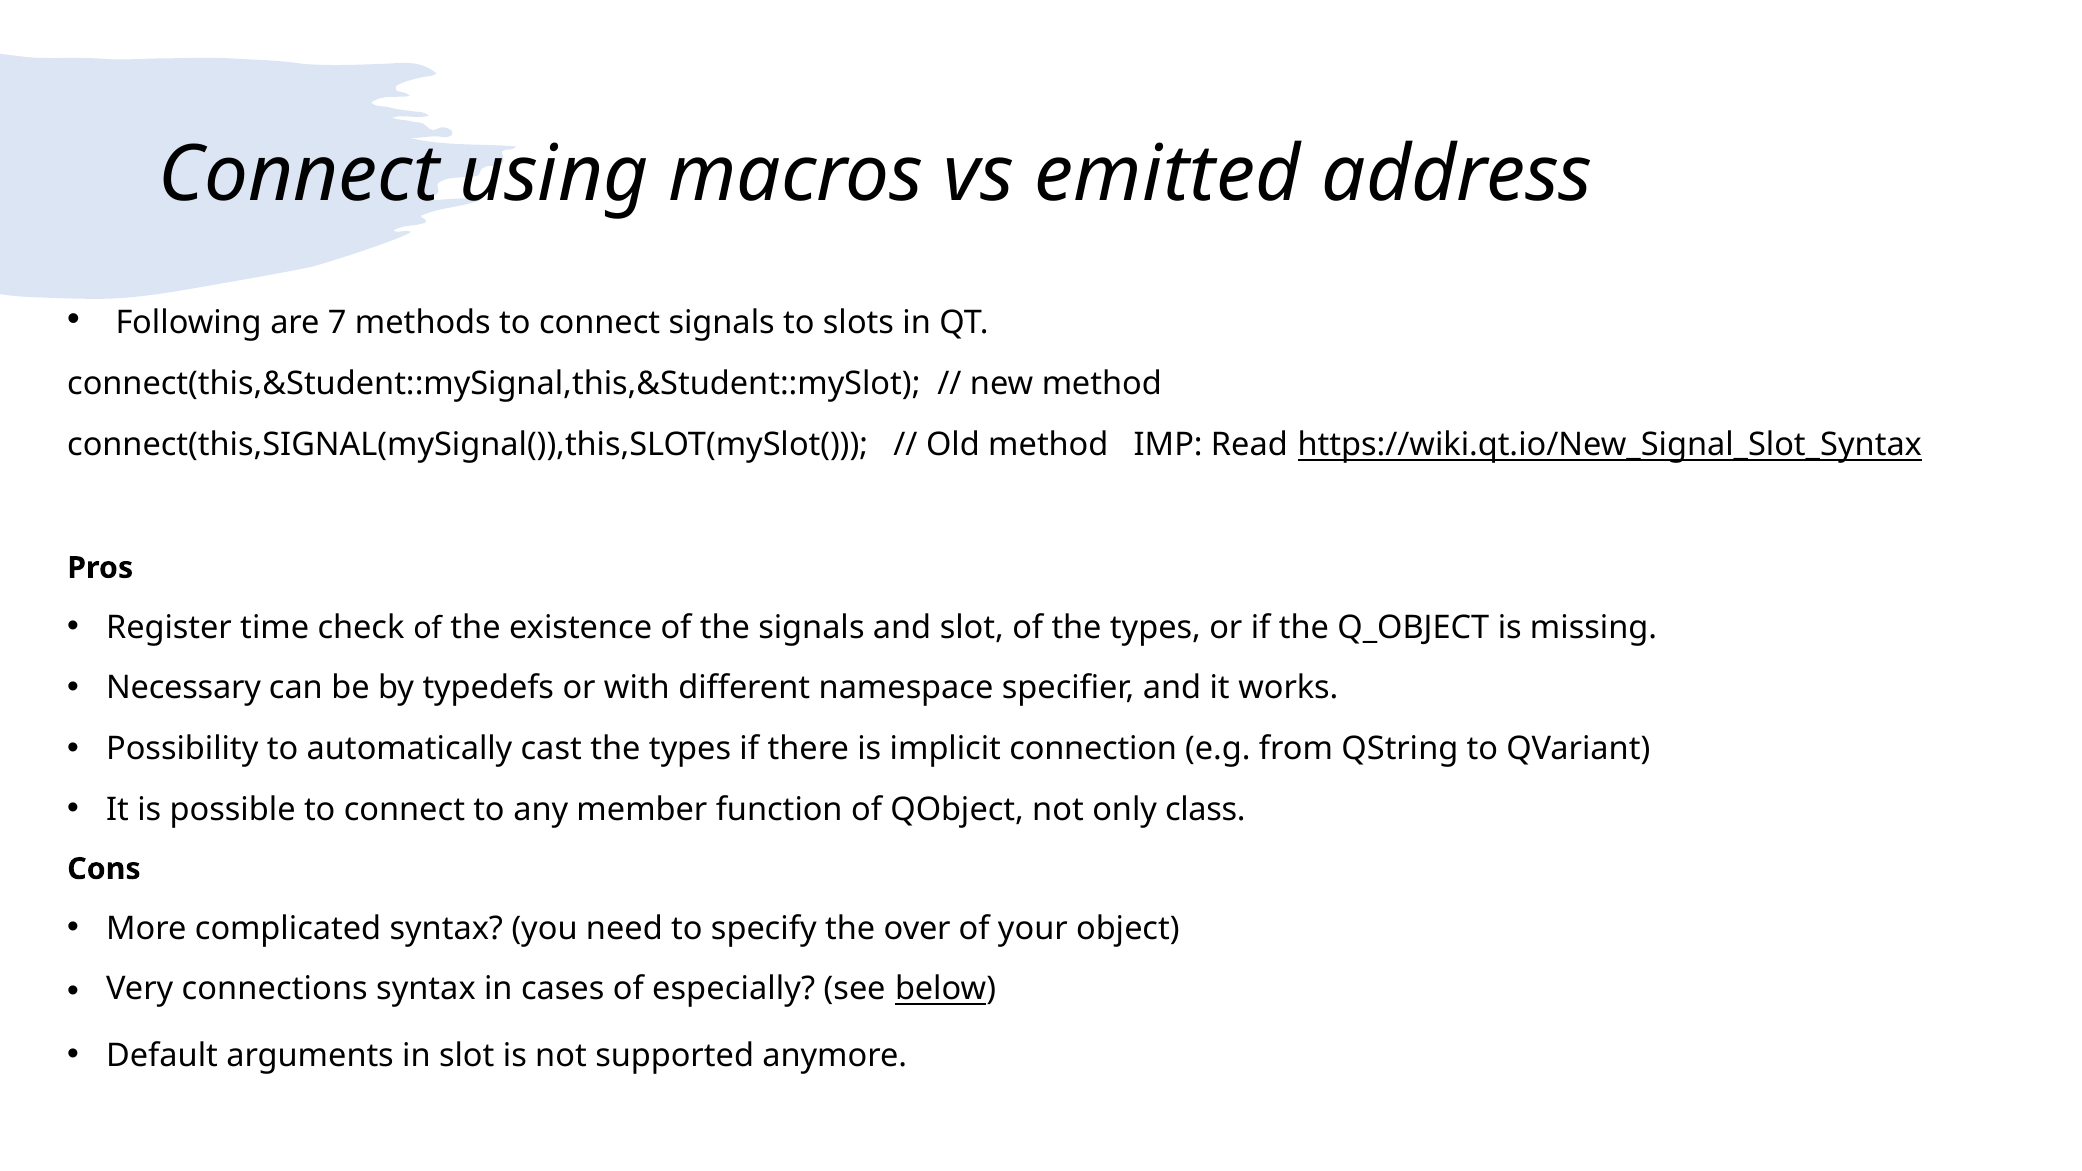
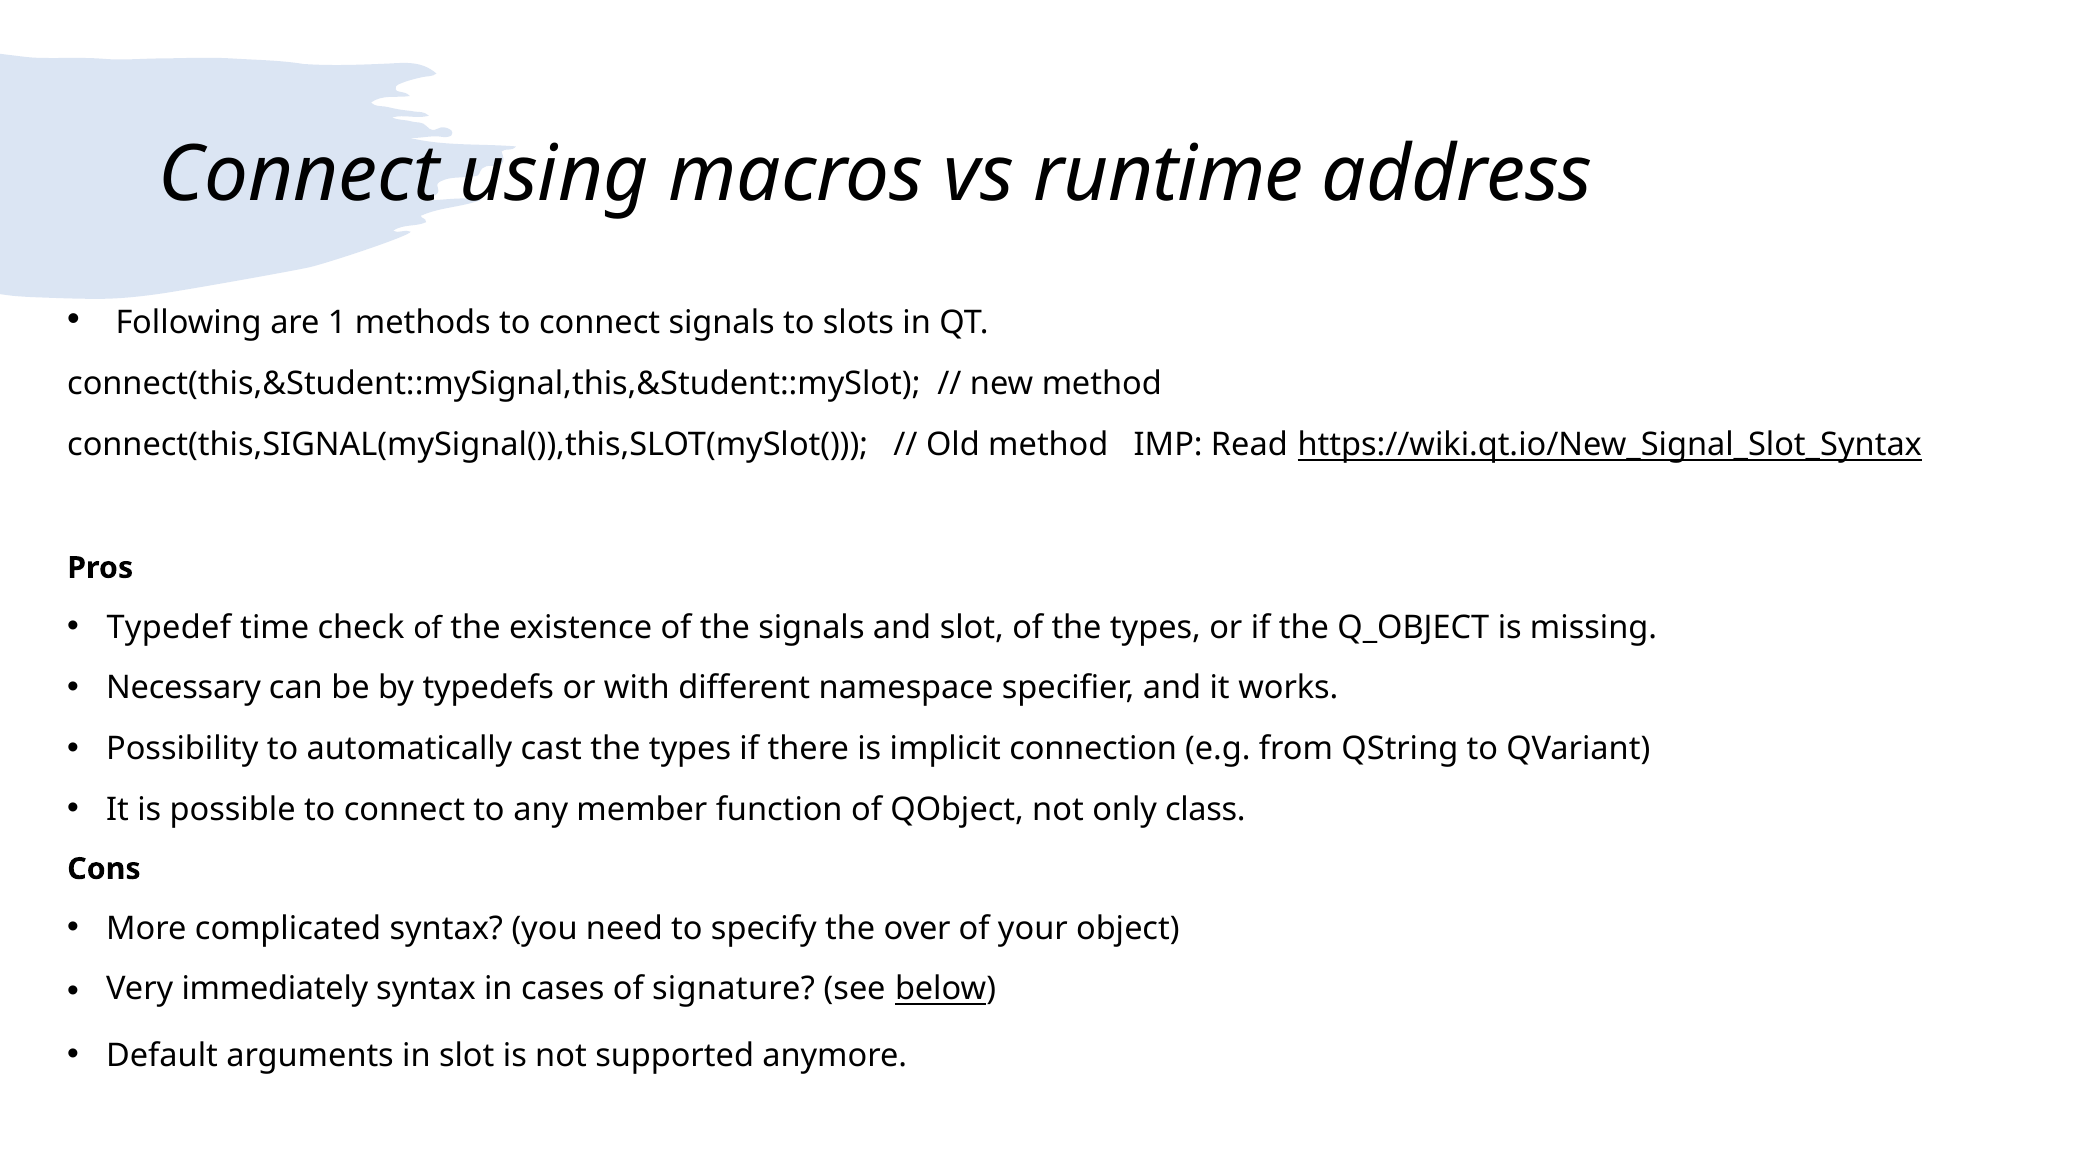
emitted: emitted -> runtime
7: 7 -> 1
Register: Register -> Typedef
connections: connections -> immediately
especially: especially -> signature
